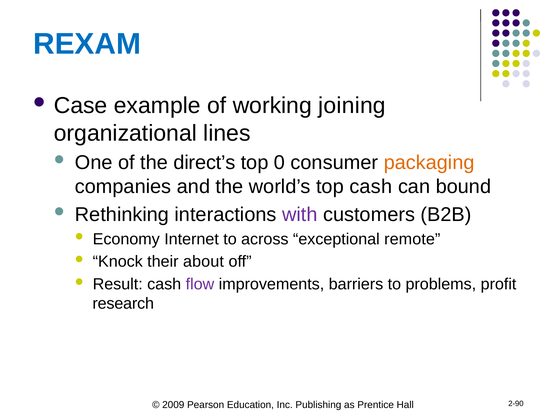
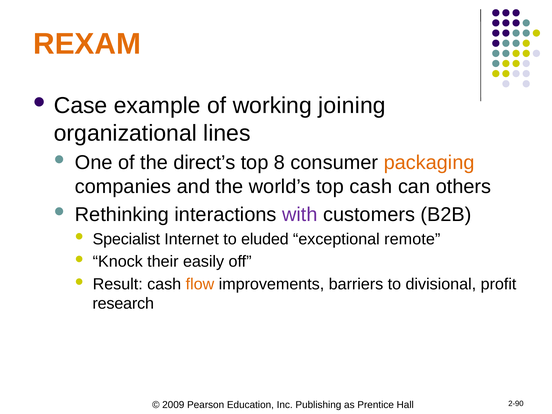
REXAM colour: blue -> orange
0: 0 -> 8
bound: bound -> others
Economy: Economy -> Specialist
across: across -> eluded
about: about -> easily
flow colour: purple -> orange
problems: problems -> divisional
